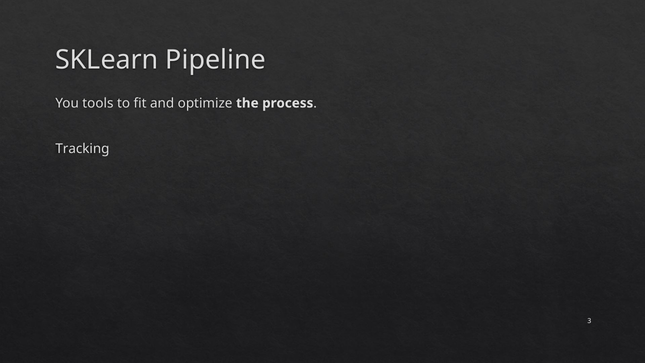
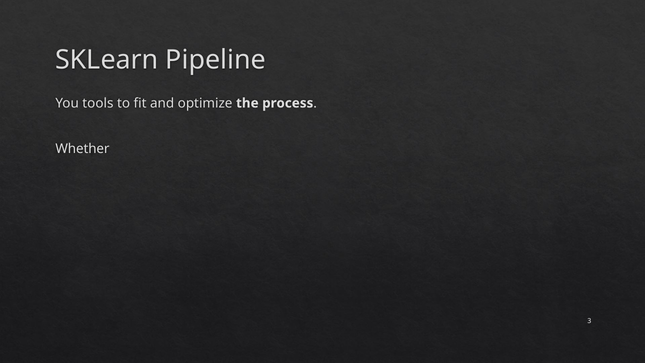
Tracking: Tracking -> Whether
